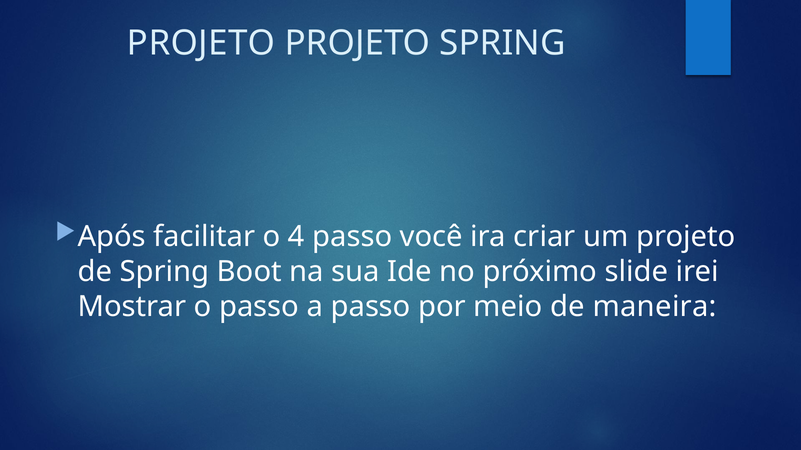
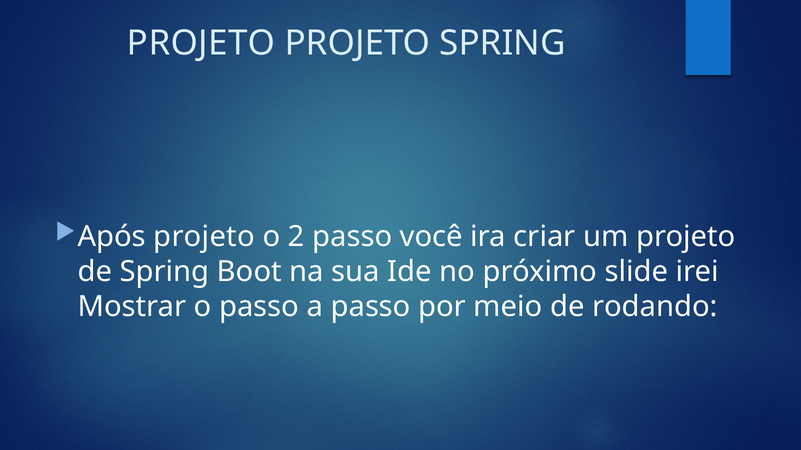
Após facilitar: facilitar -> projeto
4: 4 -> 2
maneira: maneira -> rodando
